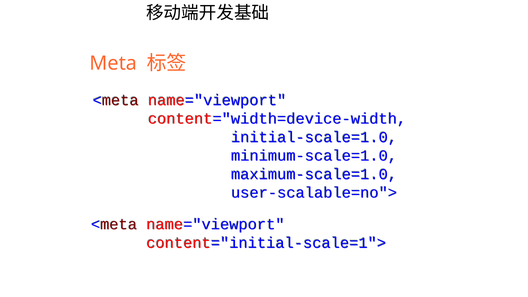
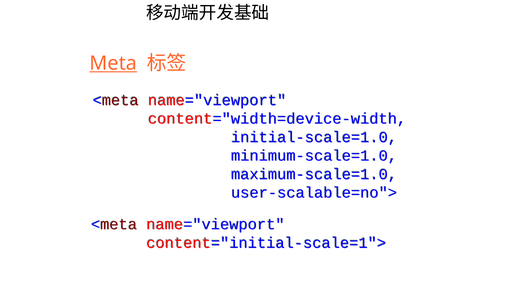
Meta underline: none -> present
